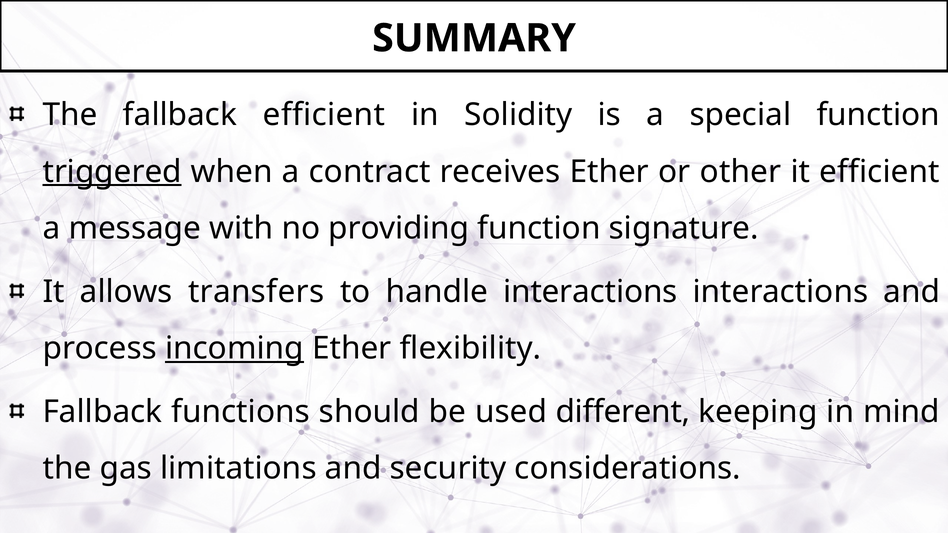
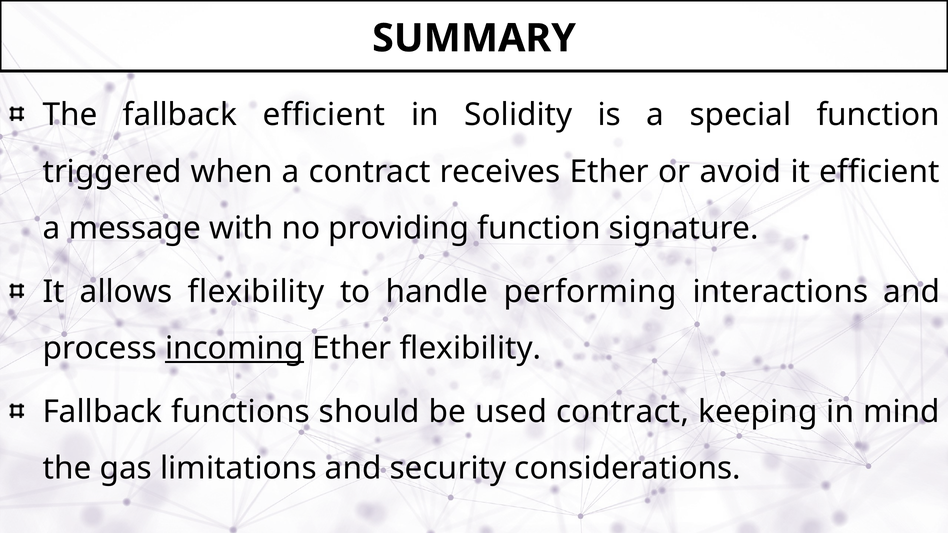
triggered underline: present -> none
other: other -> avoid
allows transfers: transfers -> flexibility
handle interactions: interactions -> performing
used different: different -> contract
